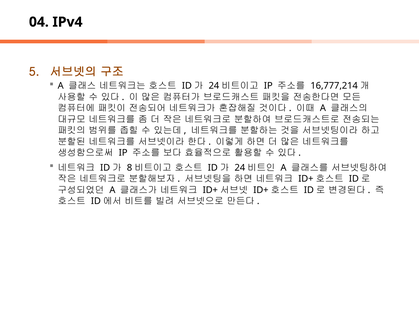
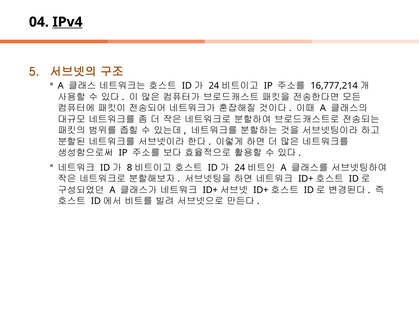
IPv4 underline: none -> present
